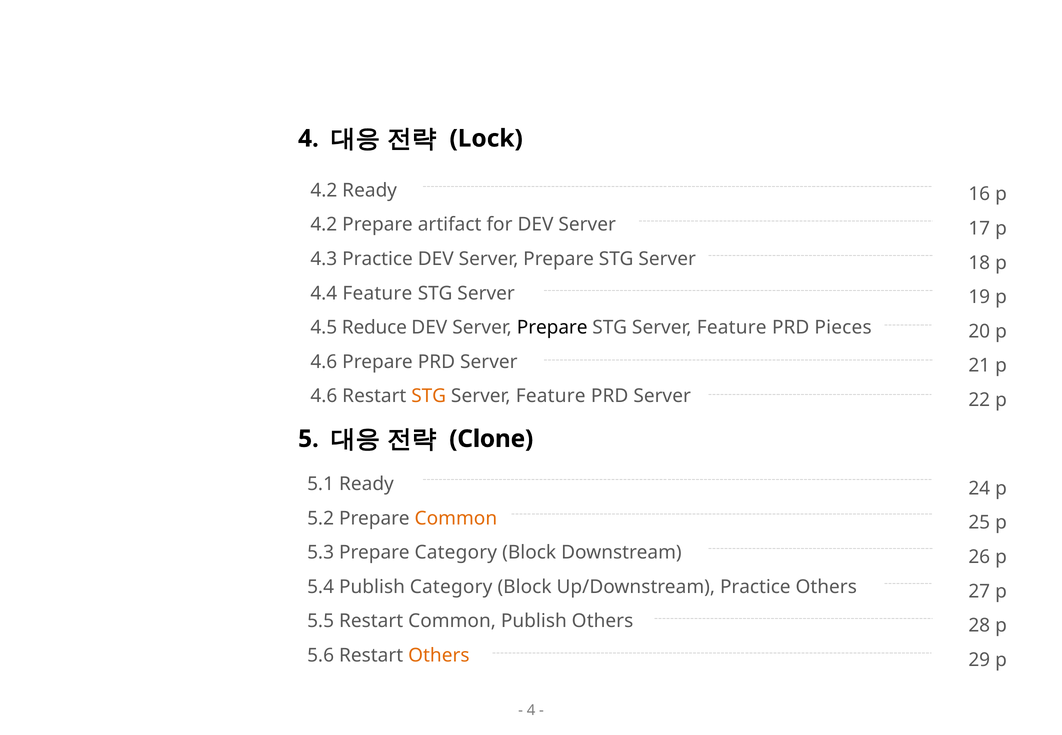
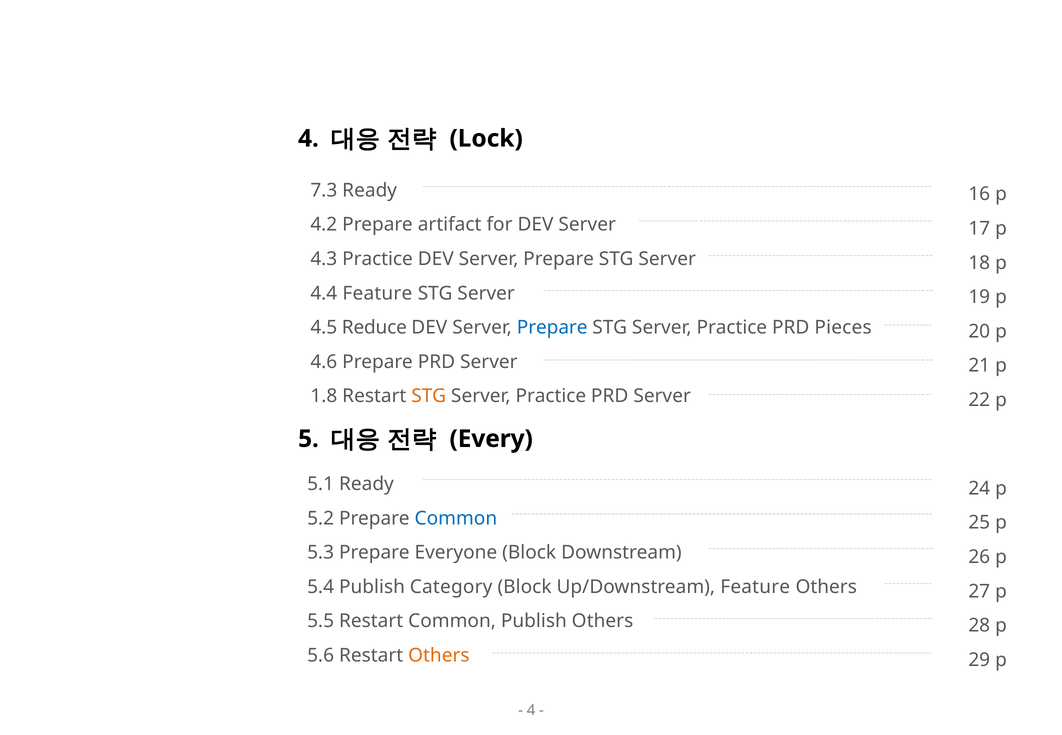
4.2 at (324, 190): 4.2 -> 7.3
Prepare at (552, 328) colour: black -> blue
Feature at (732, 328): Feature -> Practice
4.6 at (324, 396): 4.6 -> 1.8
Feature at (551, 396): Feature -> Practice
Clone: Clone -> Every
Common at (456, 518) colour: orange -> blue
Prepare Category: Category -> Everyone
Up/Downstream Practice: Practice -> Feature
